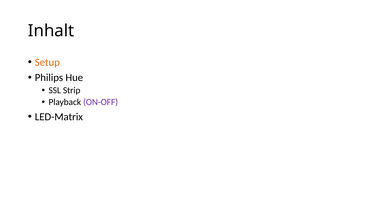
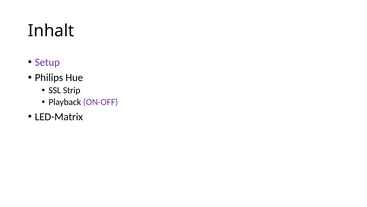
Setup colour: orange -> purple
